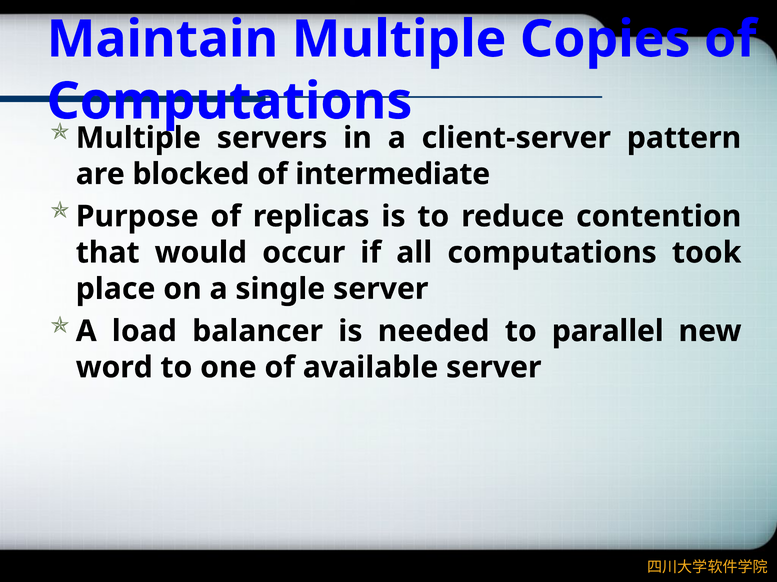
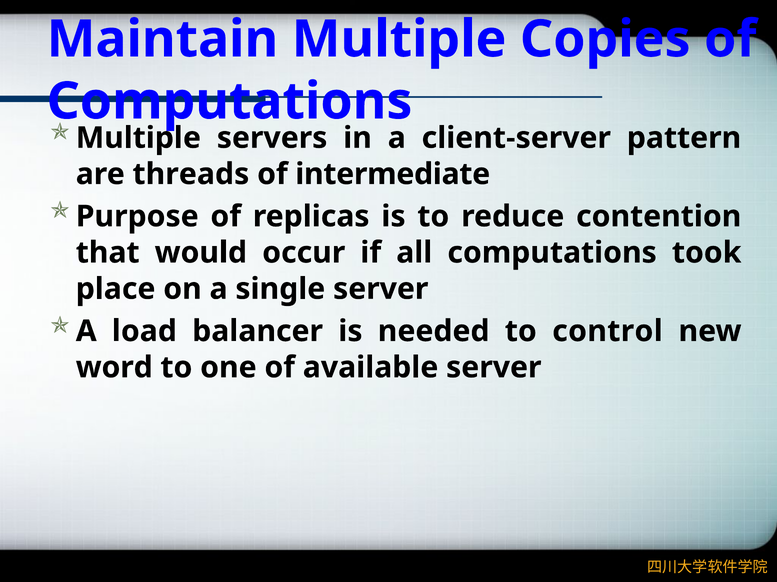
blocked: blocked -> threads
parallel: parallel -> control
